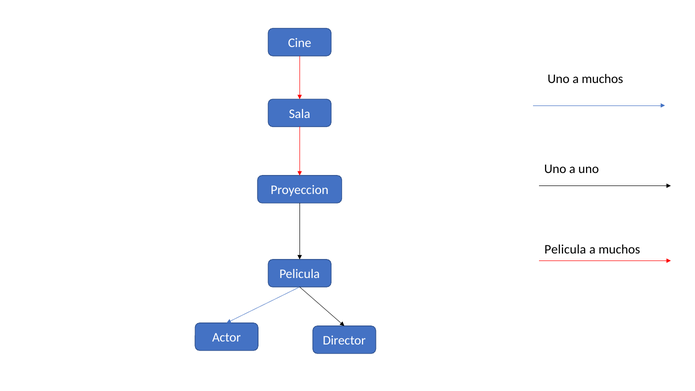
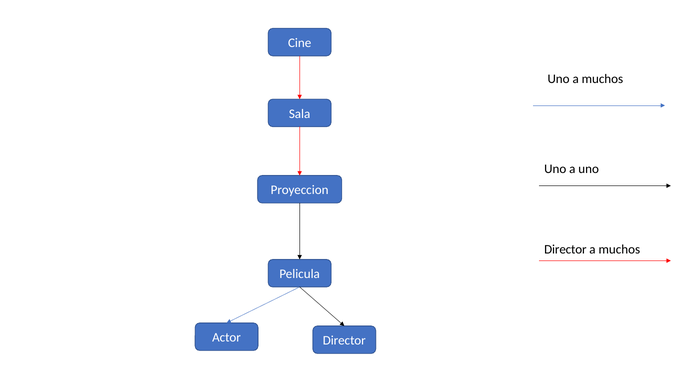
Pelicula at (565, 250): Pelicula -> Director
